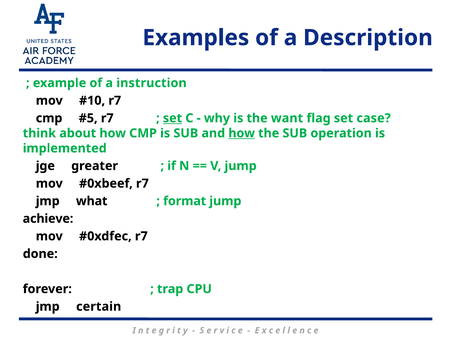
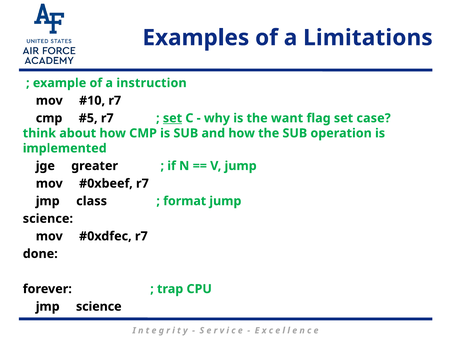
Description: Description -> Limitations
how at (242, 133) underline: present -> none
what: what -> class
achieve at (48, 218): achieve -> science
jmp certain: certain -> science
